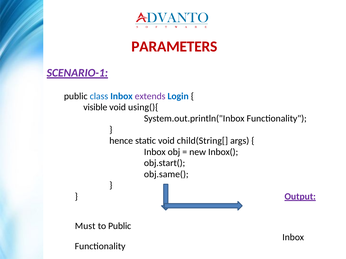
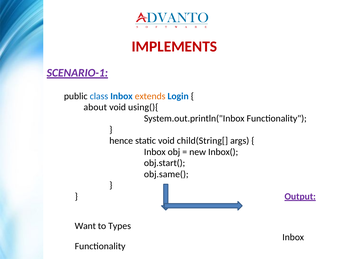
PARAMETERS: PARAMETERS -> IMPLEMENTS
extends colour: purple -> orange
visible: visible -> about
Must: Must -> Want
to Public: Public -> Types
